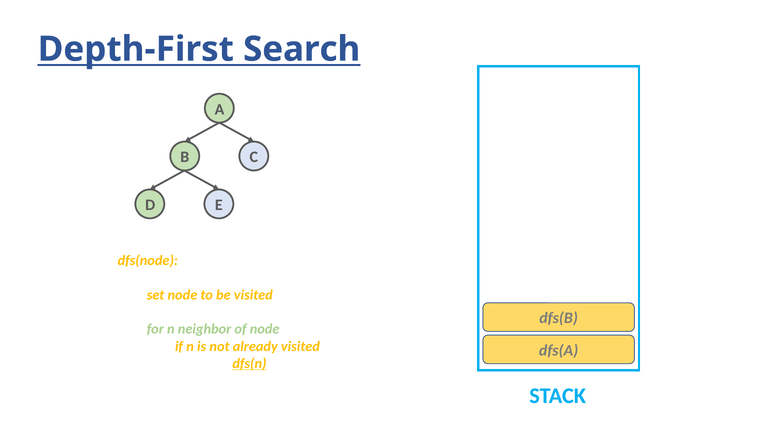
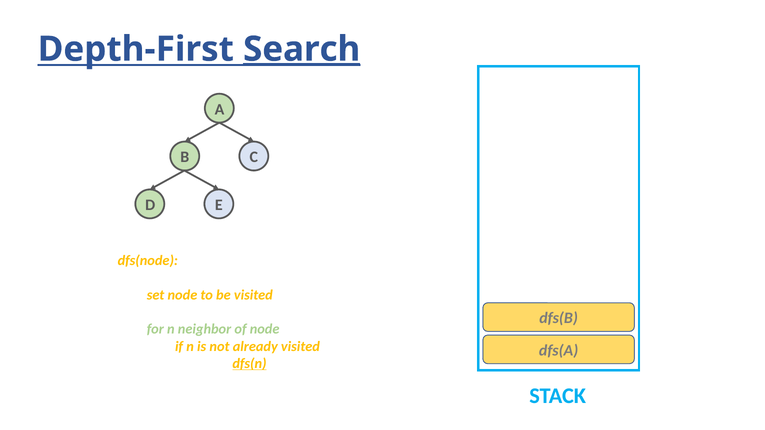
Search underline: none -> present
